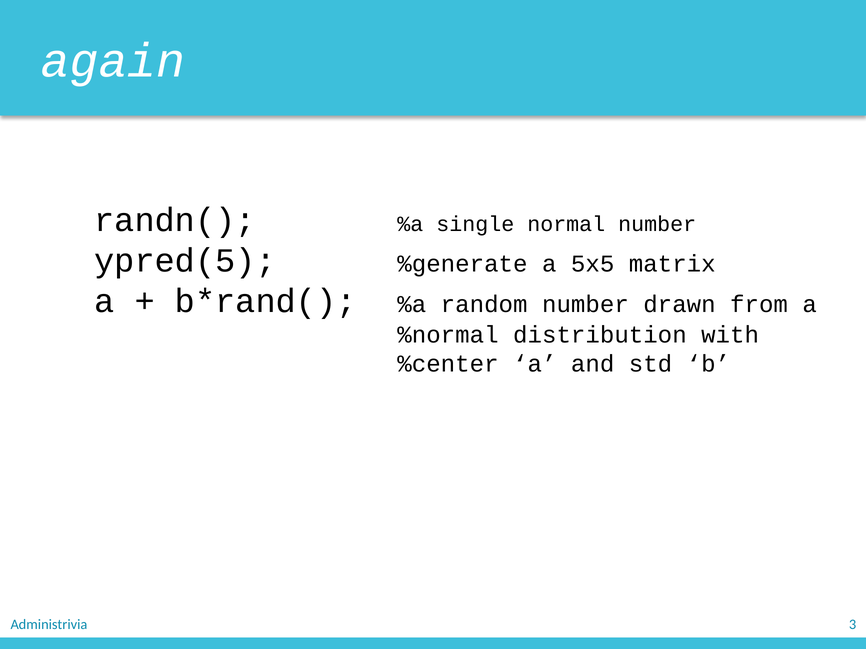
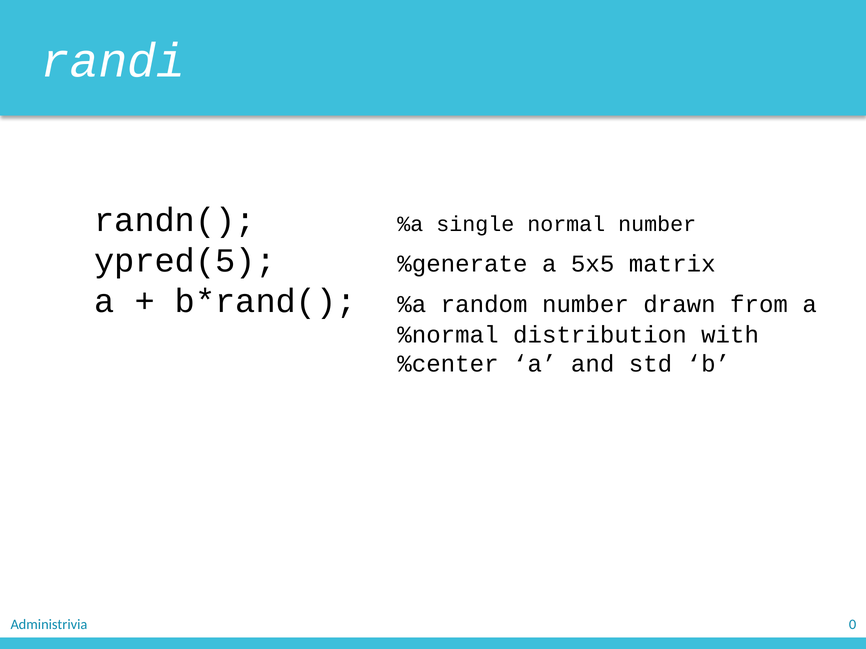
again: again -> randi
3: 3 -> 0
